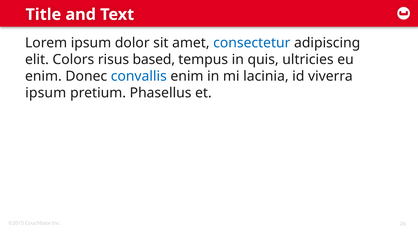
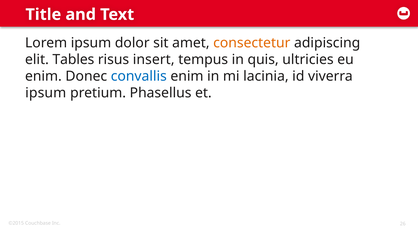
consectetur colour: blue -> orange
Colors: Colors -> Tables
based: based -> insert
